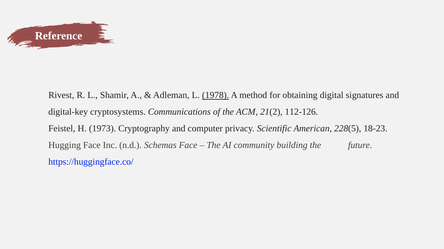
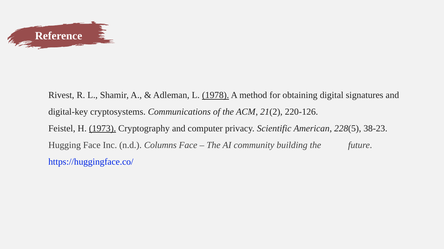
112-126: 112-126 -> 220-126
1973 underline: none -> present
18-23: 18-23 -> 38-23
Schemas: Schemas -> Columns
